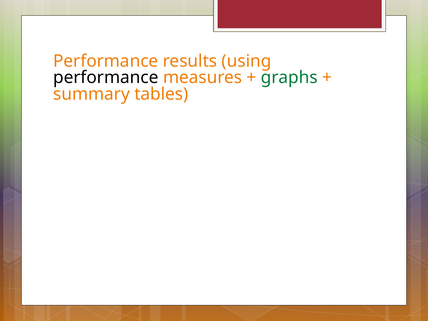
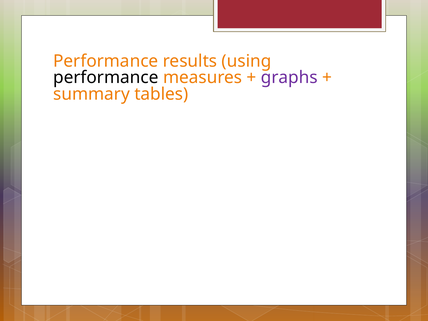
graphs colour: green -> purple
